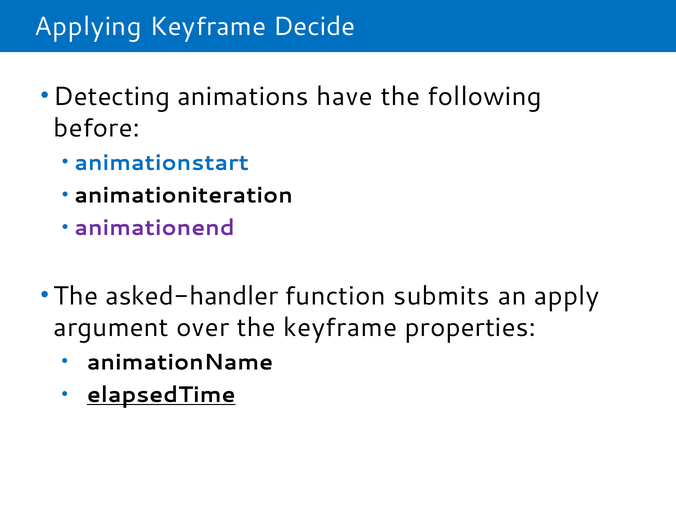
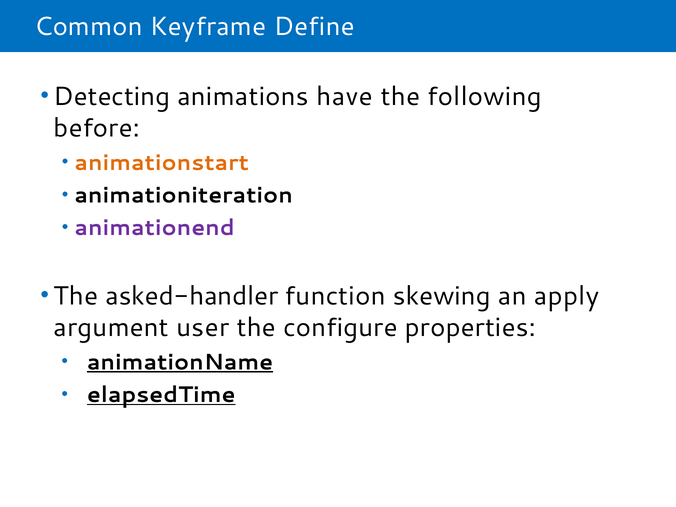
Applying: Applying -> Common
Decide: Decide -> Define
animationstart colour: blue -> orange
submits: submits -> skewing
over: over -> user
the keyframe: keyframe -> configure
animationName underline: none -> present
